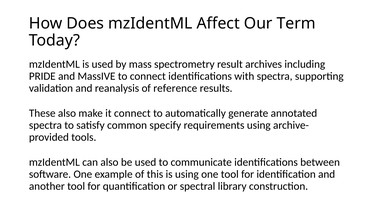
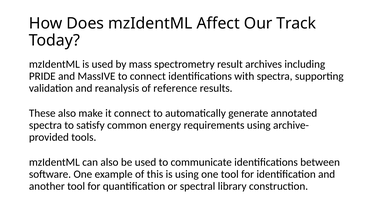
Term: Term -> Track
specify: specify -> energy
